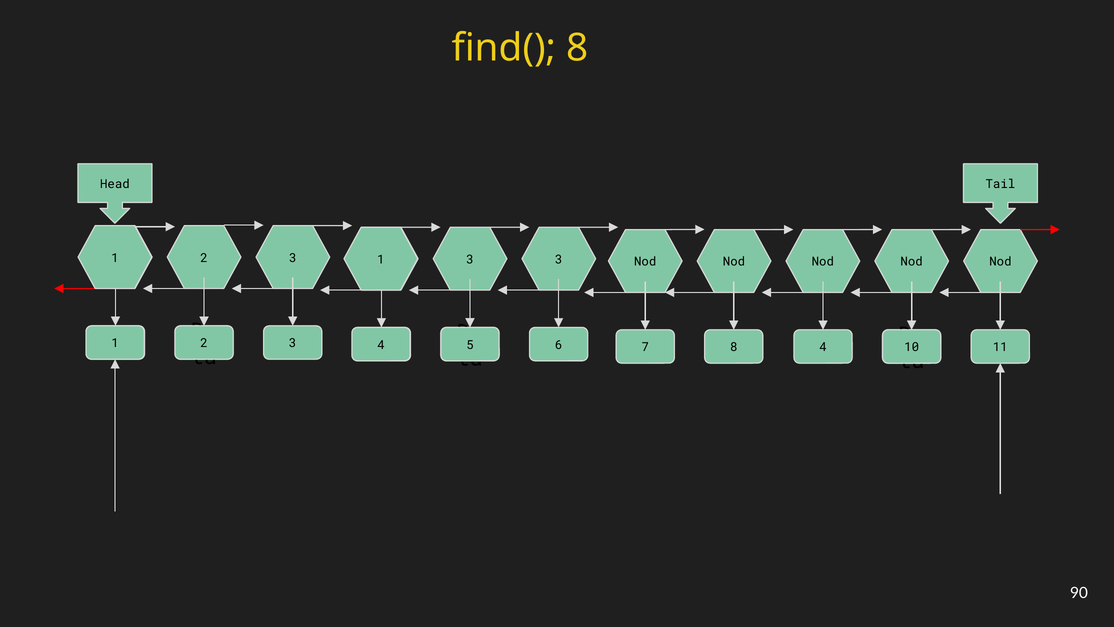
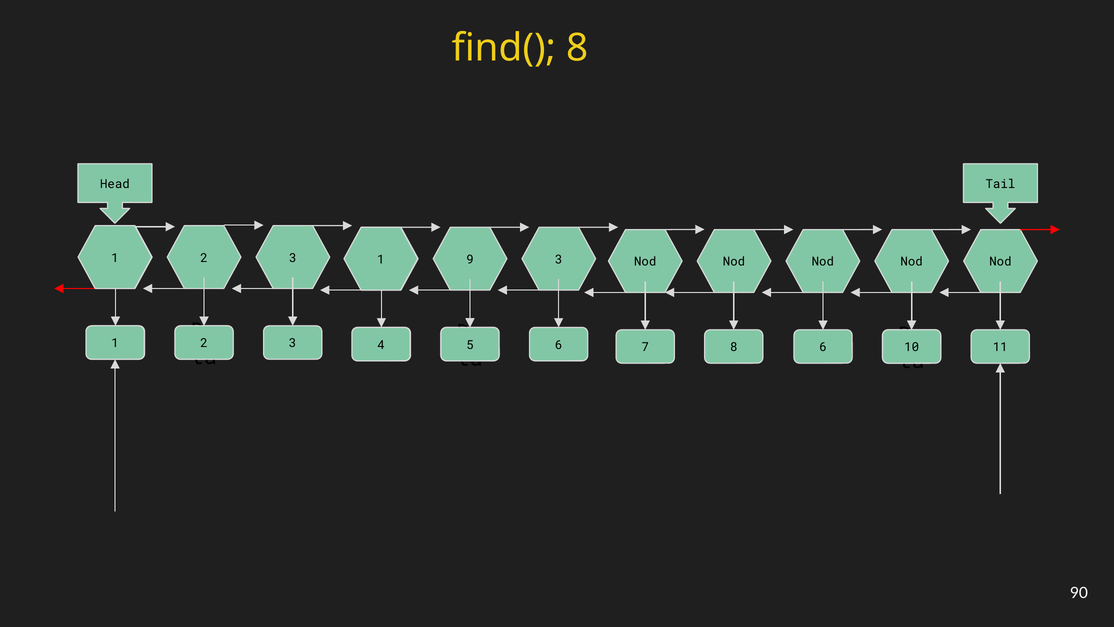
3 at (470, 259): 3 -> 9
8 4: 4 -> 6
